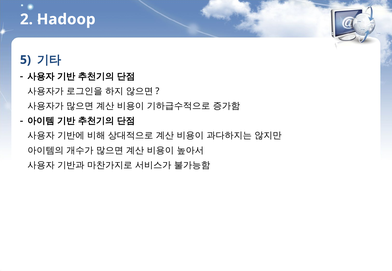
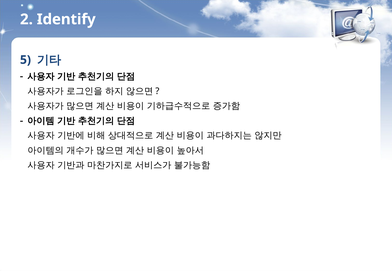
Hadoop: Hadoop -> Identify
